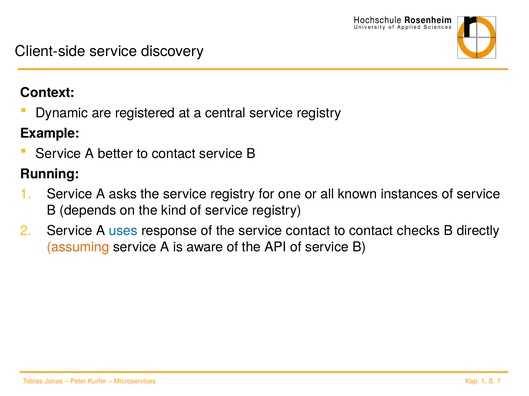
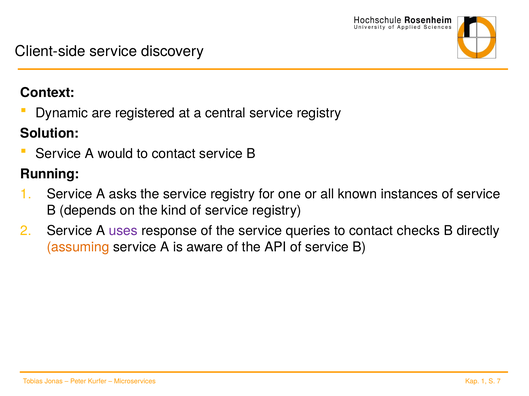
Example: Example -> Solution
better: better -> would
uses colour: blue -> purple
service contact: contact -> queries
